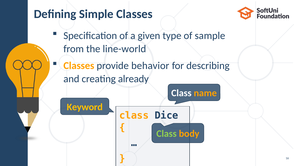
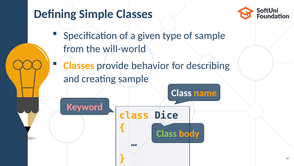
line-world: line-world -> will-world
creating already: already -> sample
Keyword colour: yellow -> pink
